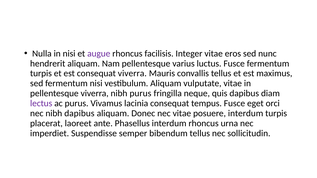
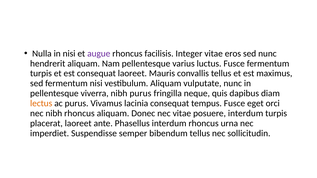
consequat viverra: viverra -> laoreet
vulputate vitae: vitae -> nunc
lectus colour: purple -> orange
nibh dapibus: dapibus -> rhoncus
